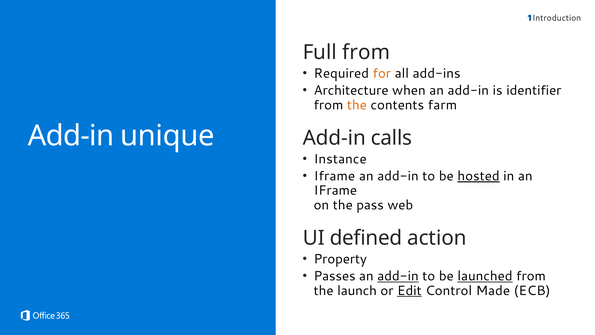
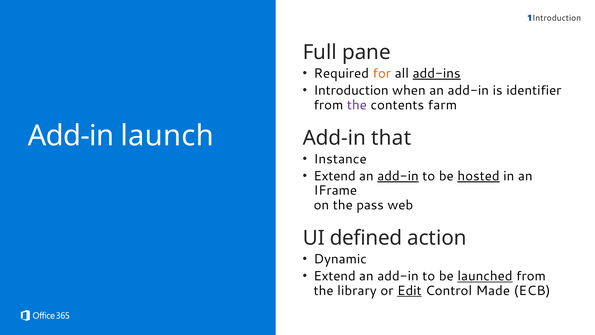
Full from: from -> pane
add-ins underline: none -> present
Architecture at (351, 90): Architecture -> Introduction
the at (357, 105) colour: orange -> purple
unique: unique -> launch
calls: calls -> that
Iframe at (334, 176): Iframe -> Extend
add-in at (398, 176) underline: none -> present
Property: Property -> Dynamic
Passes at (335, 276): Passes -> Extend
add-in at (398, 276) underline: present -> none
launch: launch -> library
